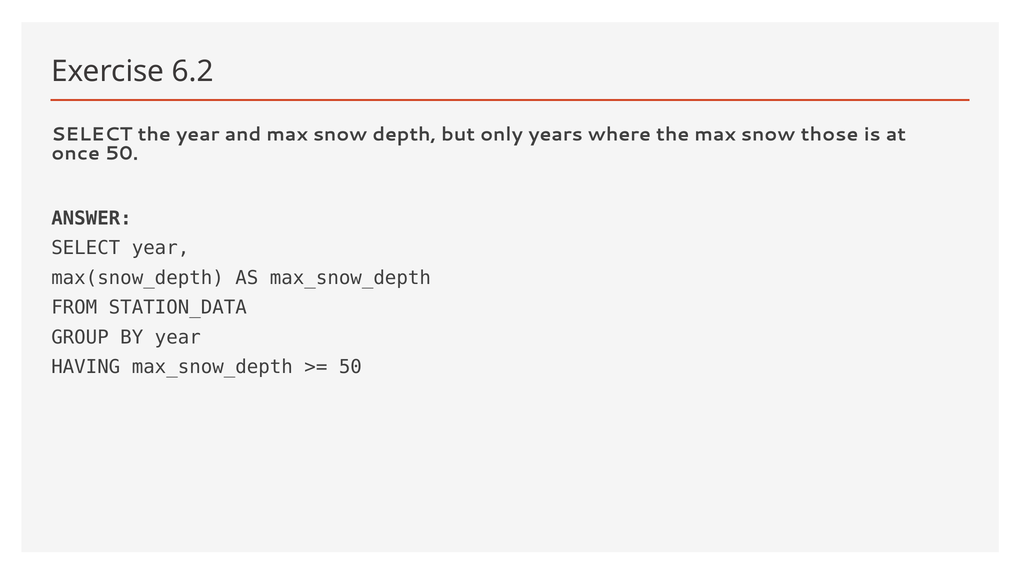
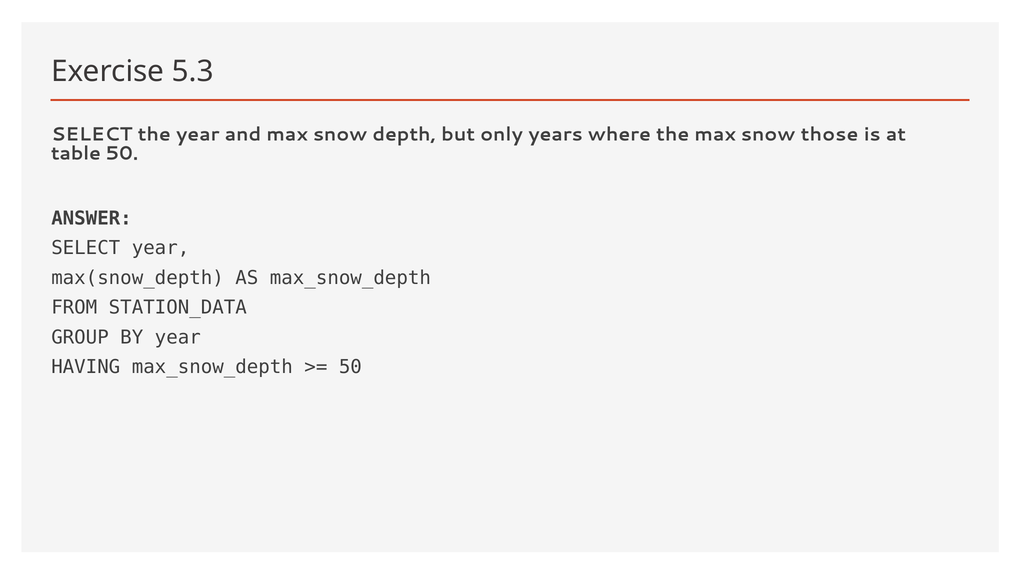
6.2: 6.2 -> 5.3
once: once -> table
